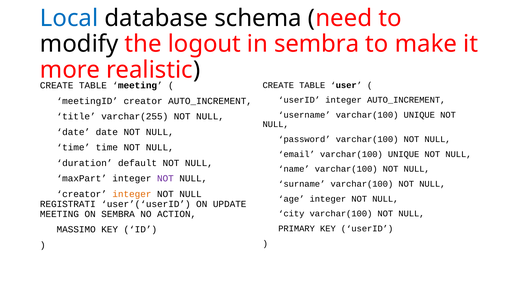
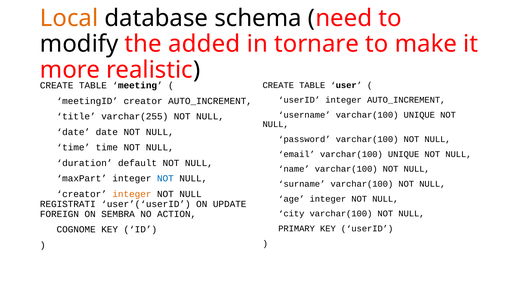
Local colour: blue -> orange
logout: logout -> added
in sembra: sembra -> tornare
NOT at (165, 178) colour: purple -> blue
MEETING at (59, 214): MEETING -> FOREIGN
MASSIMO: MASSIMO -> COGNOME
